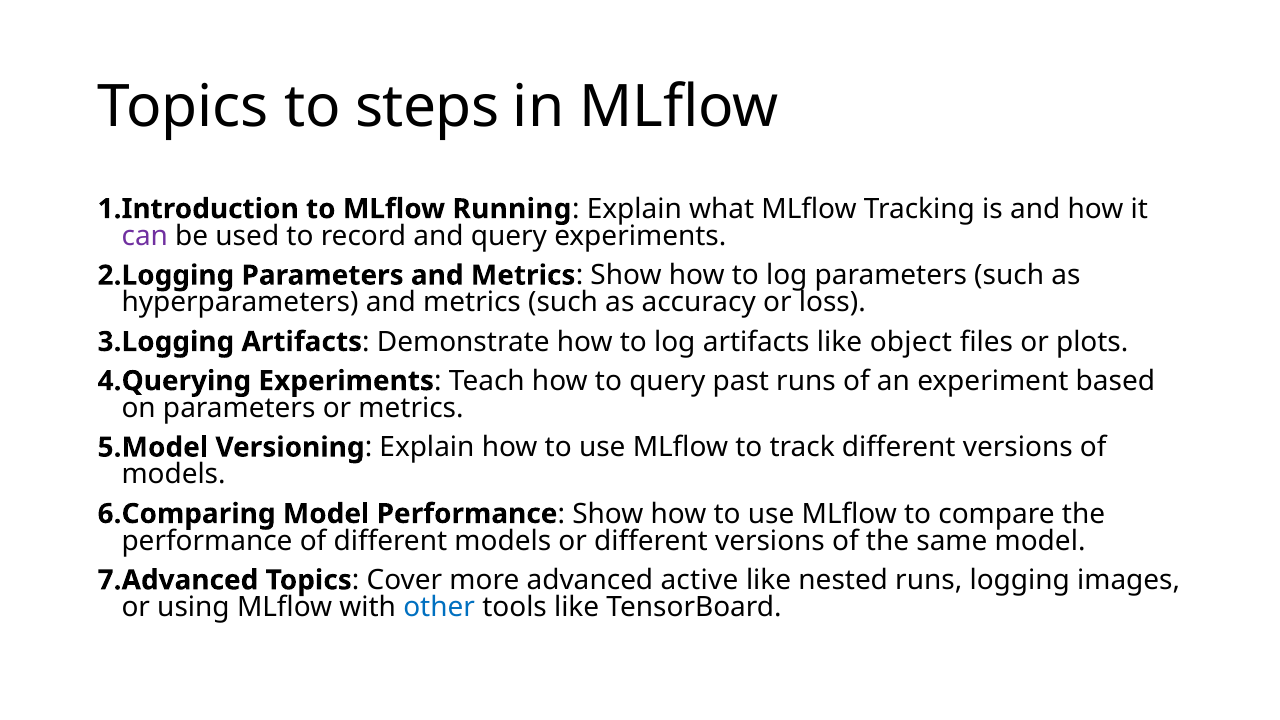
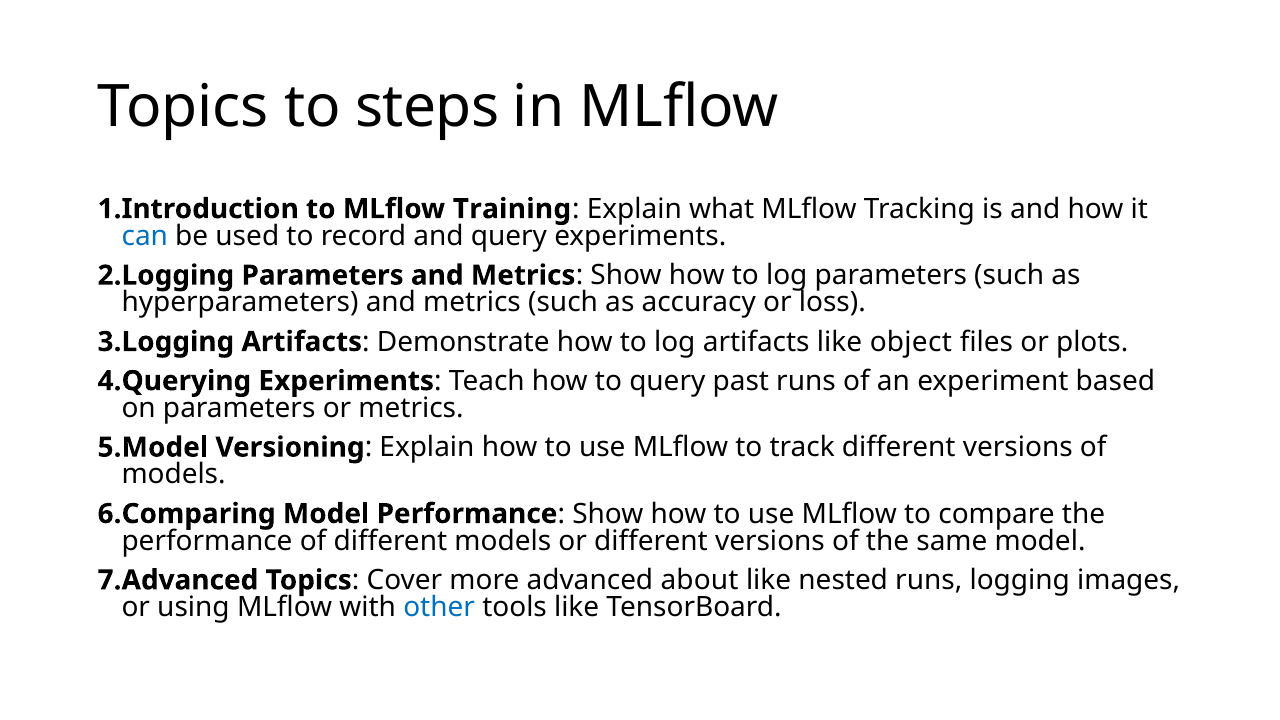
Running: Running -> Training
can colour: purple -> blue
active: active -> about
